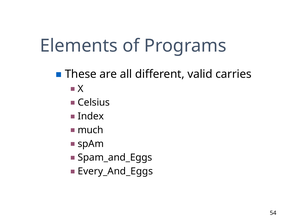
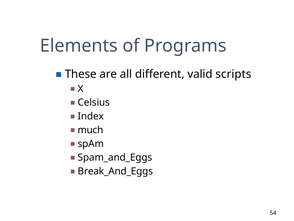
carries: carries -> scripts
Every_And_Eggs: Every_And_Eggs -> Break_And_Eggs
